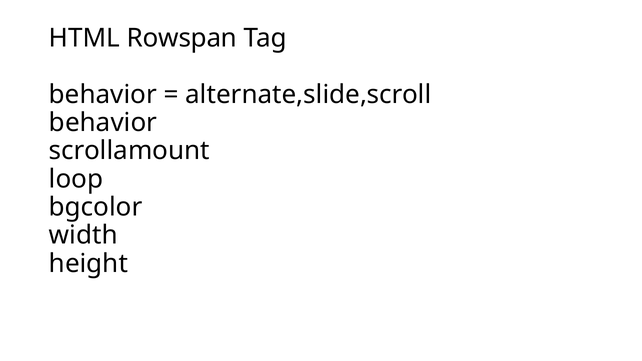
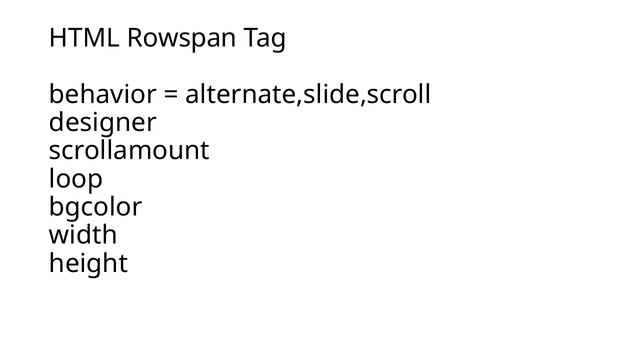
behavior at (103, 123): behavior -> designer
